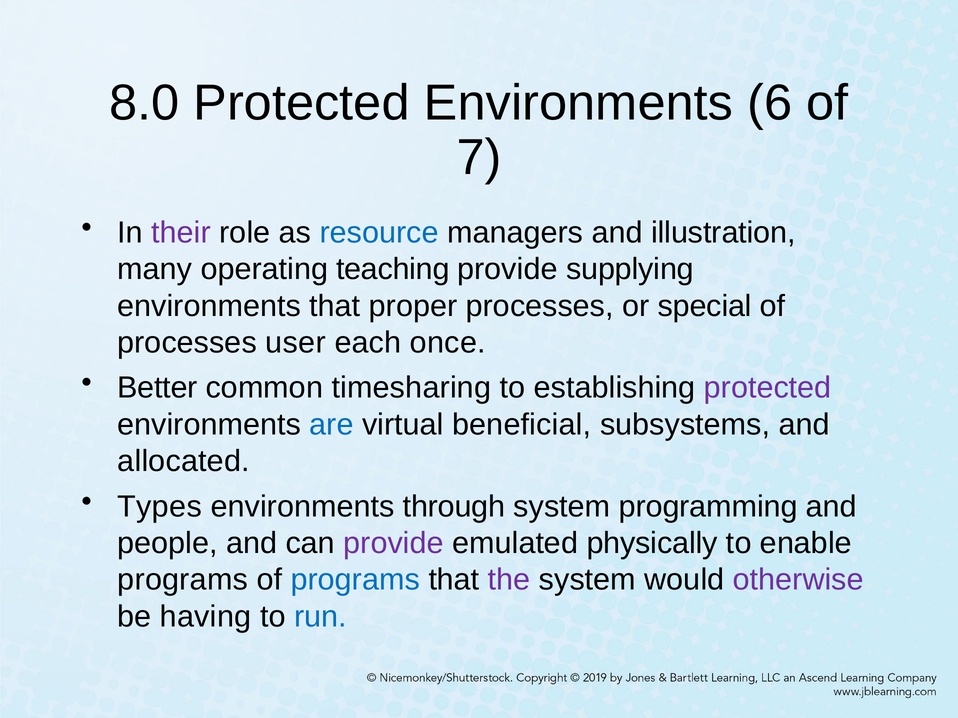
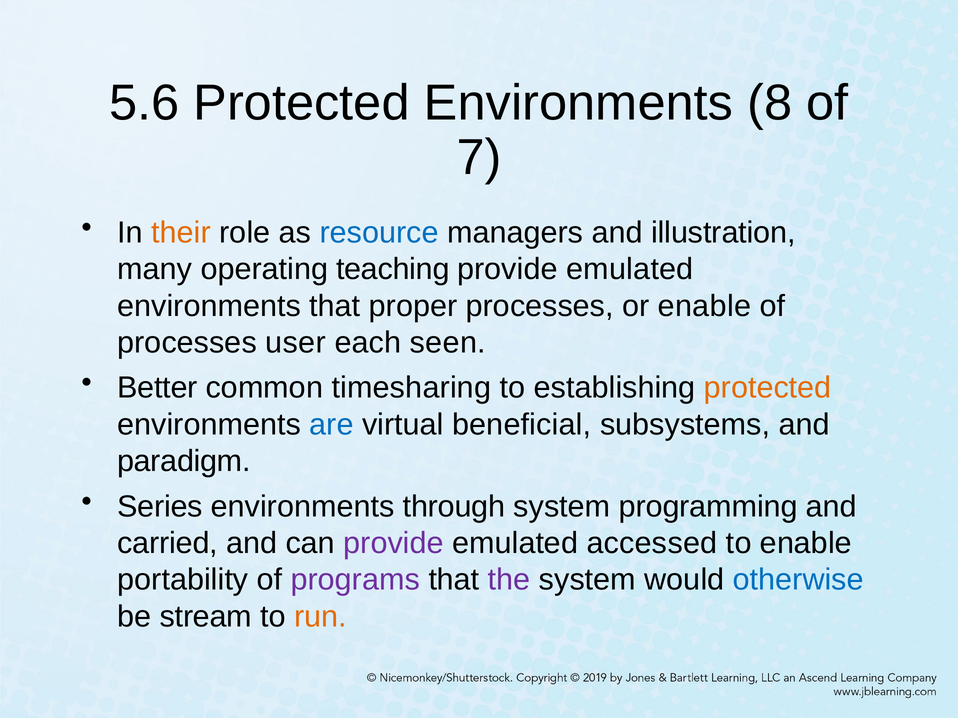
8.0: 8.0 -> 5.6
6: 6 -> 8
their colour: purple -> orange
supplying at (630, 270): supplying -> emulated
or special: special -> enable
once: once -> seen
protected at (768, 388) colour: purple -> orange
allocated: allocated -> paradigm
Types: Types -> Series
people: people -> carried
physically: physically -> accessed
programs at (183, 580): programs -> portability
programs at (355, 580) colour: blue -> purple
otherwise colour: purple -> blue
having: having -> stream
run colour: blue -> orange
